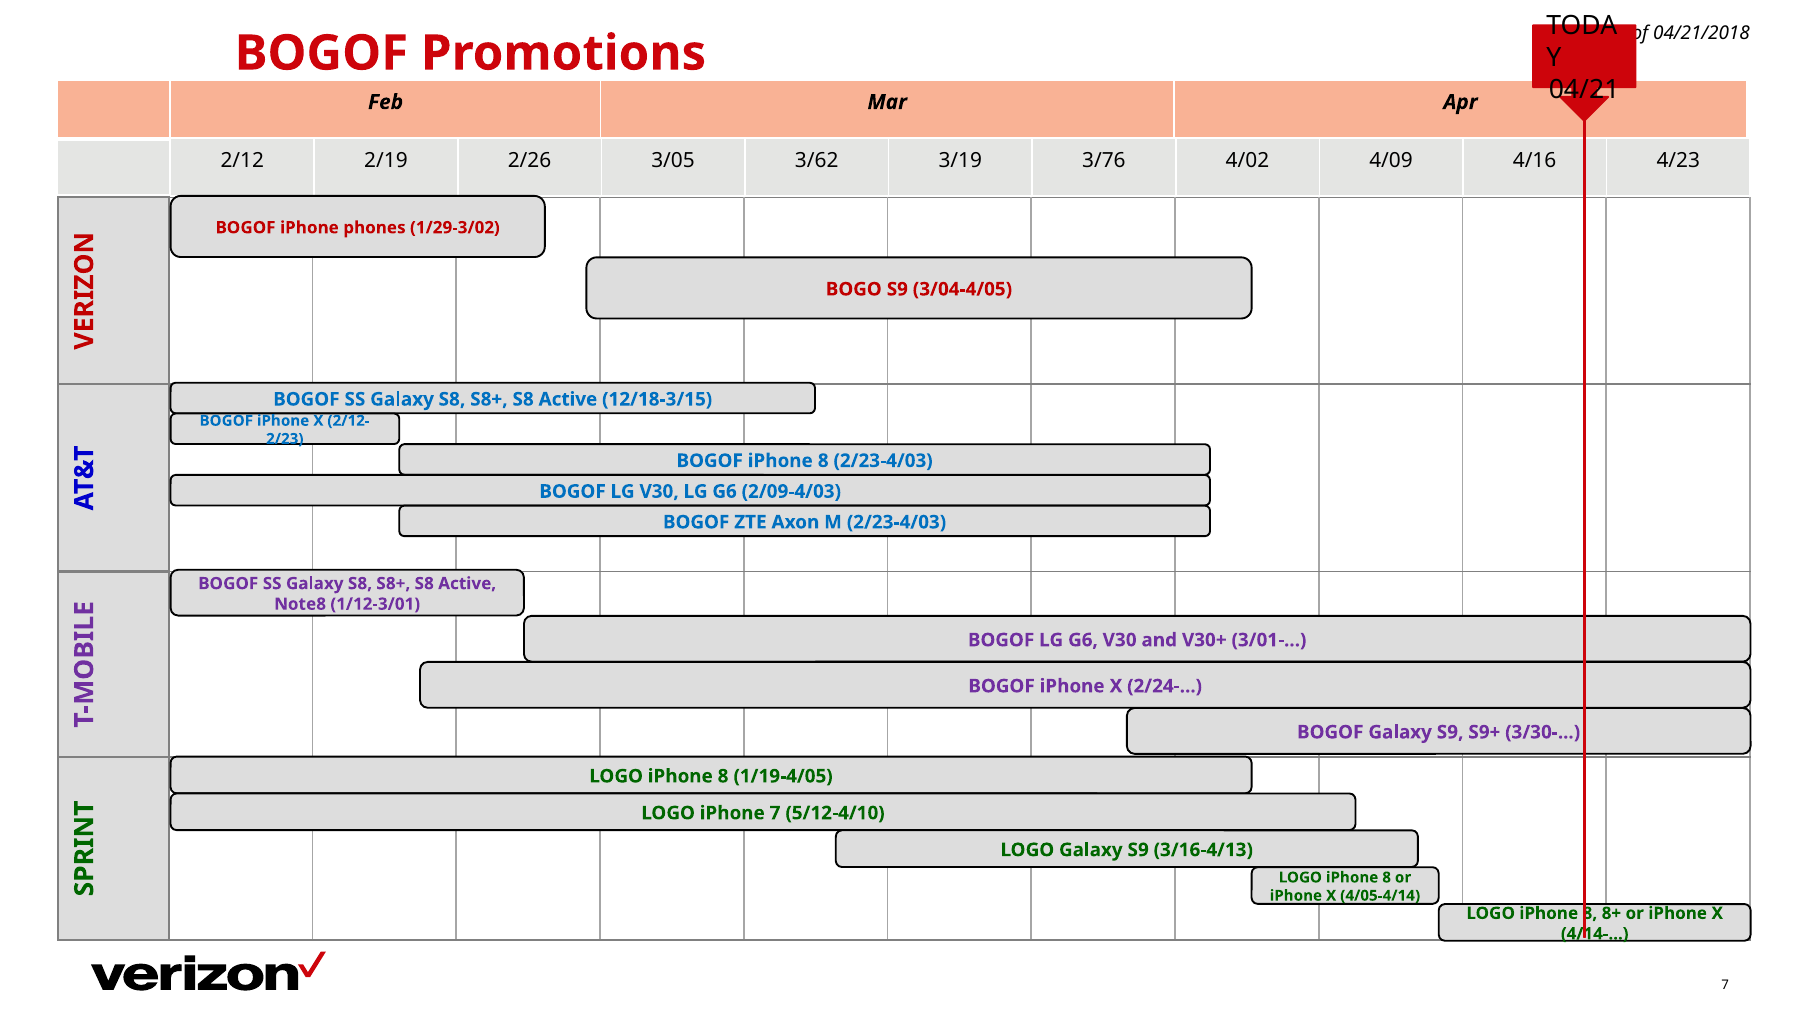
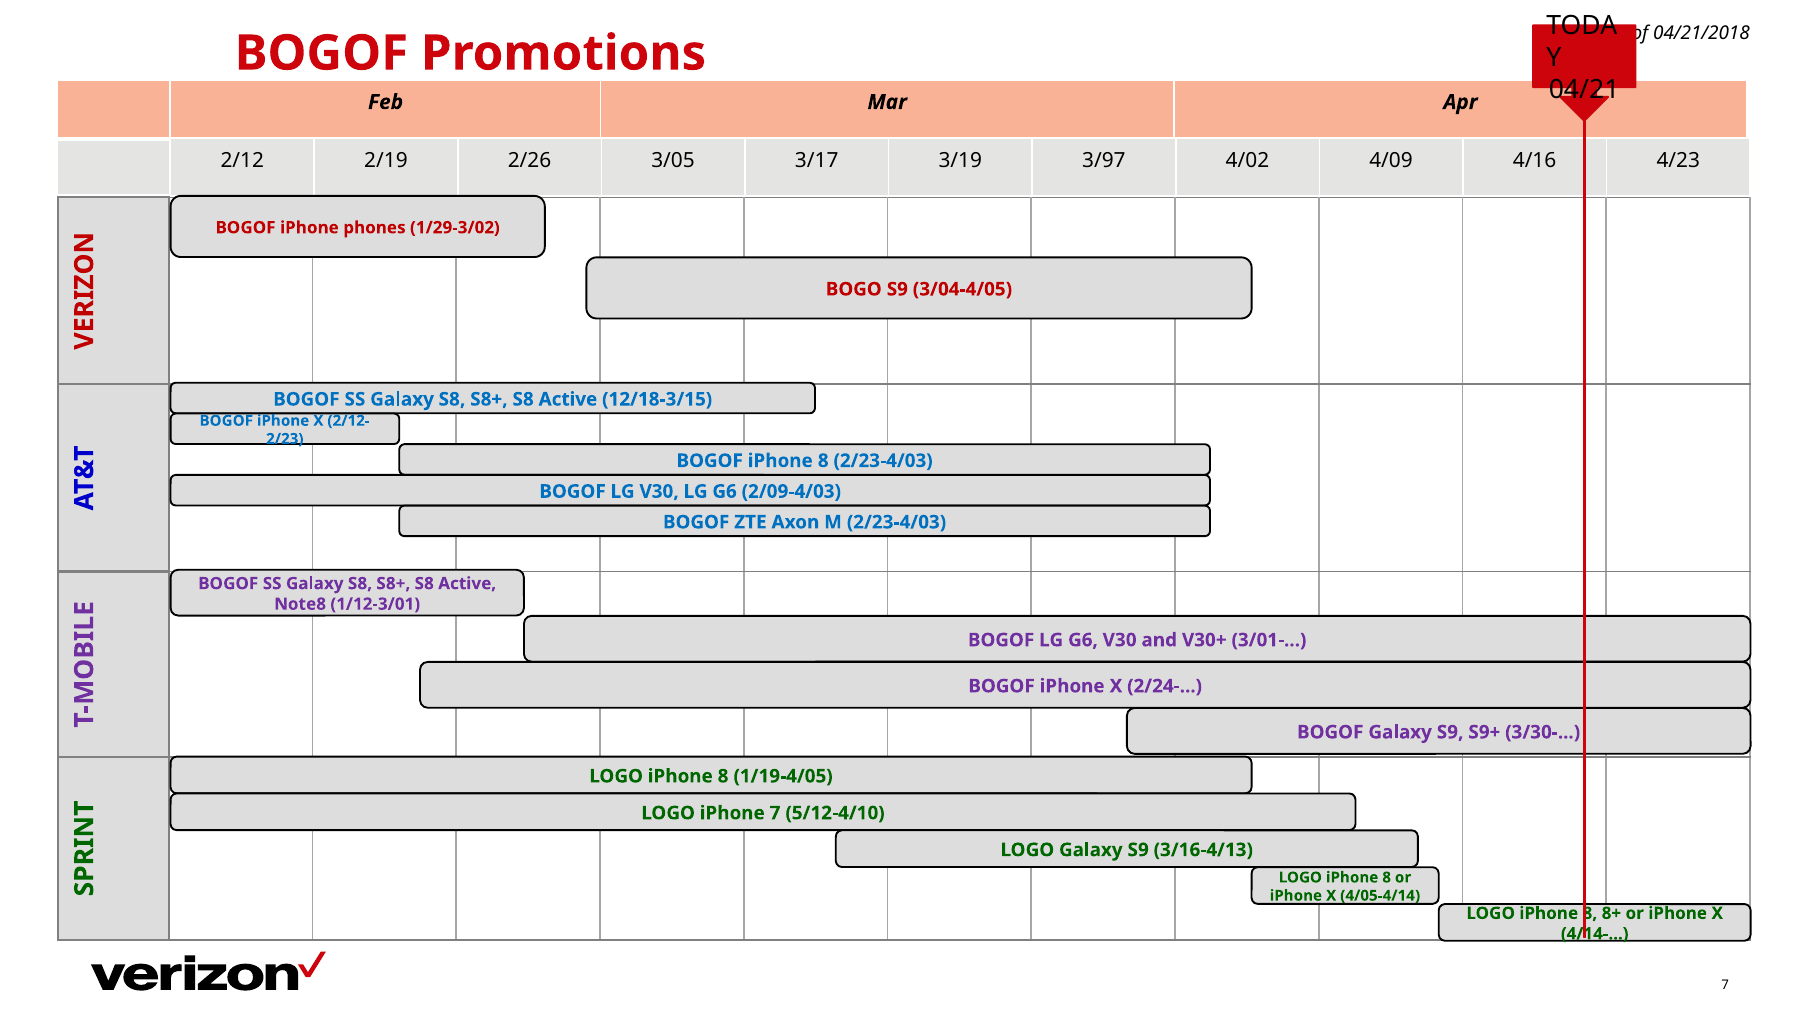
3/62: 3/62 -> 3/17
3/76: 3/76 -> 3/97
